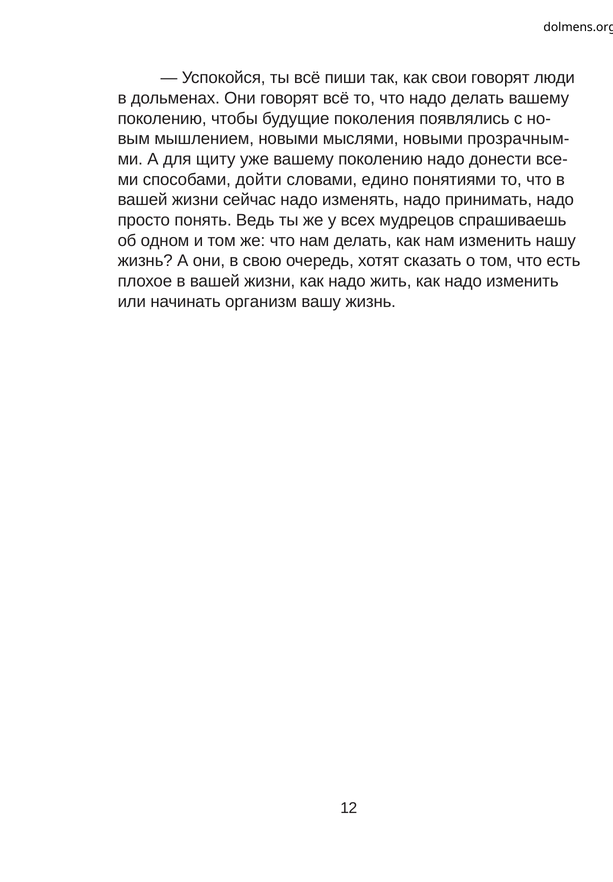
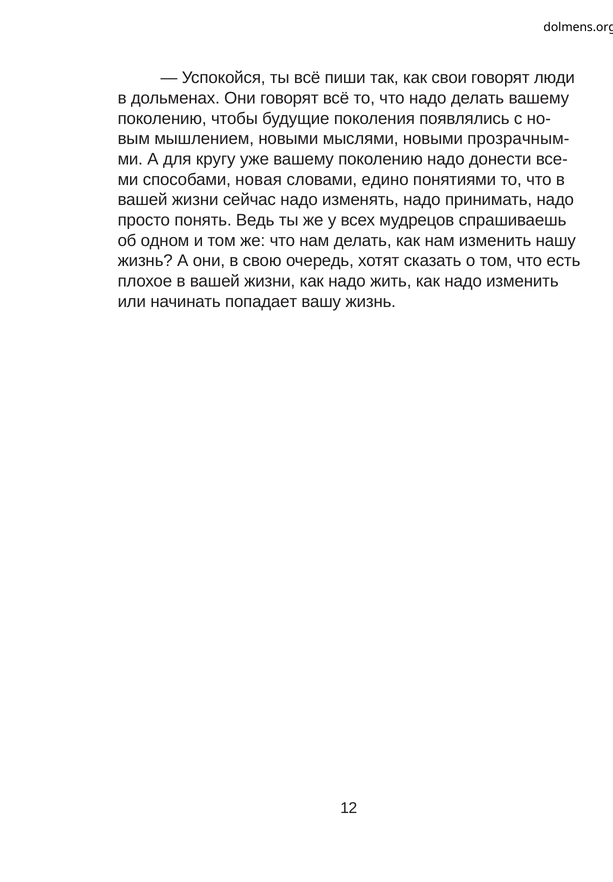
щиту: щиту -> кругу
дойти: дойти -> новая
организм: организм -> попадает
